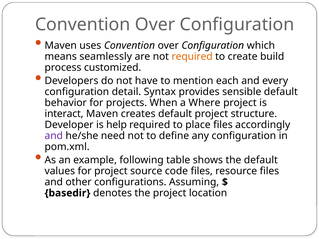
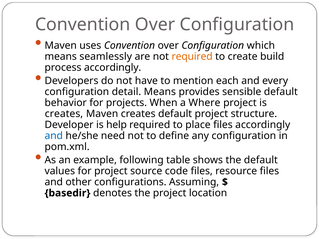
process customized: customized -> accordingly
detail Syntax: Syntax -> Means
interact at (64, 114): interact -> creates
and at (54, 136) colour: purple -> blue
